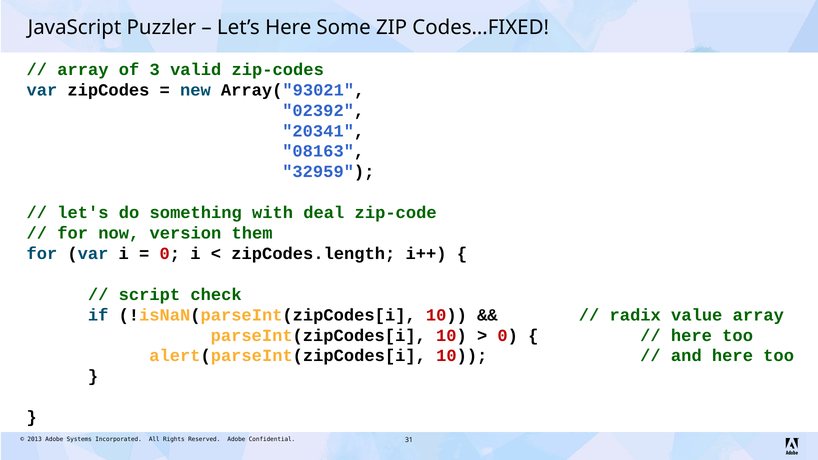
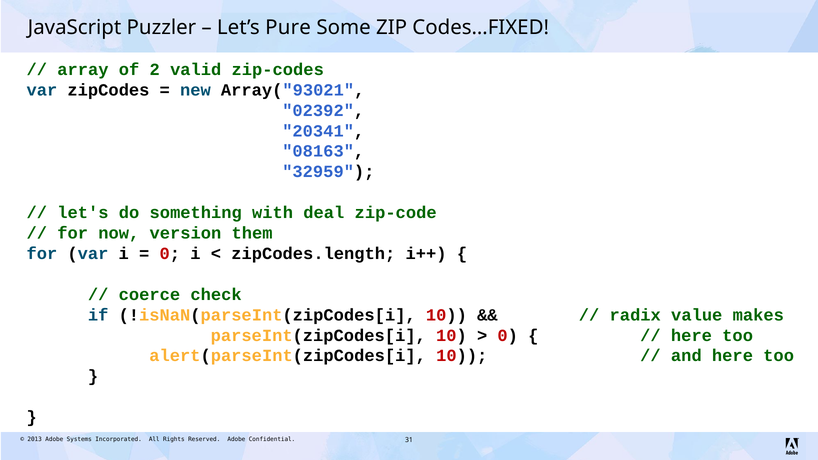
Let’s Here: Here -> Pure
3: 3 -> 2
script: script -> coerce
value array: array -> makes
